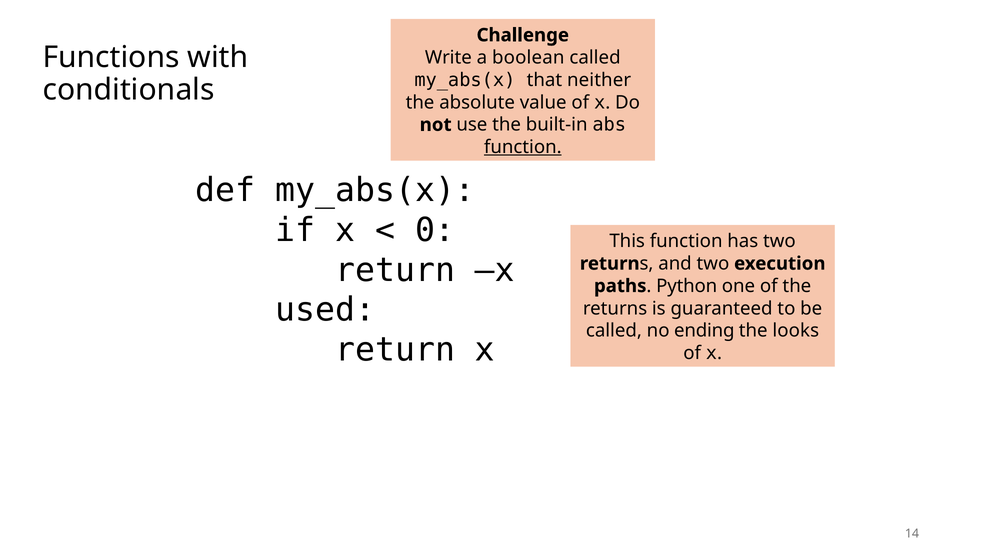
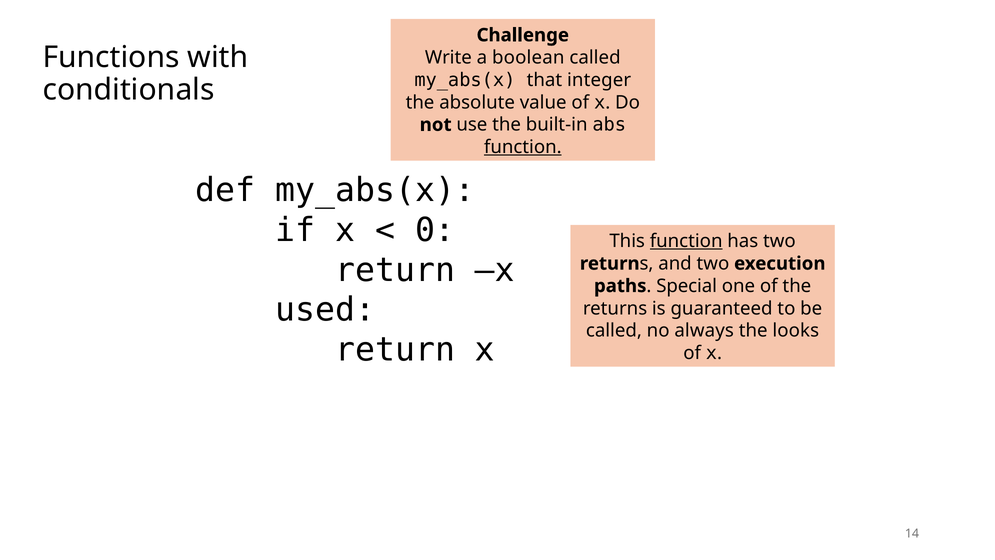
neither: neither -> integer
function at (686, 241) underline: none -> present
Python: Python -> Special
ending: ending -> always
